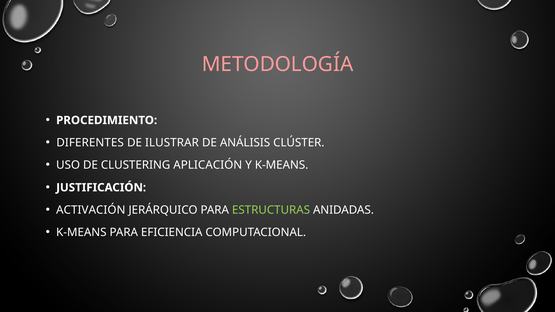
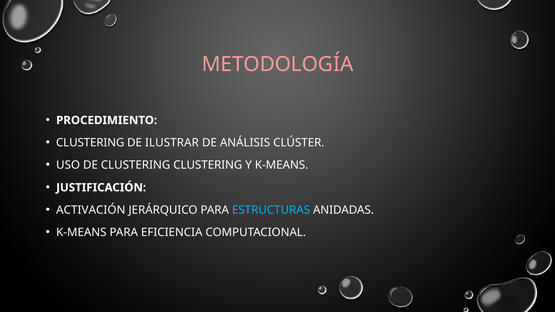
DIFERENTES at (90, 143): DIFERENTES -> CLUSTERING
CLUSTERING APLICACIÓN: APLICACIÓN -> CLUSTERING
ESTRUCTURAS colour: light green -> light blue
